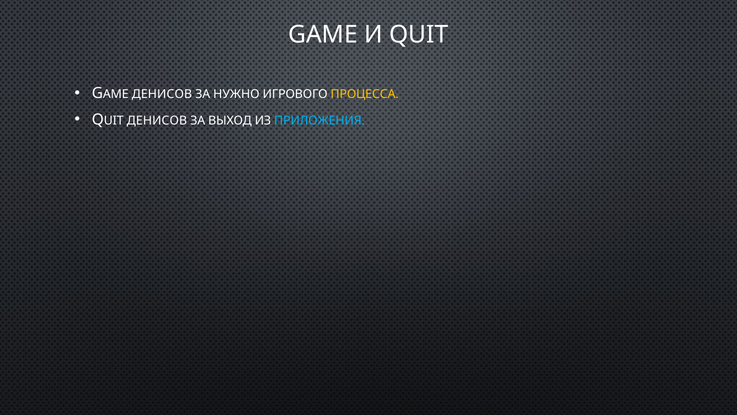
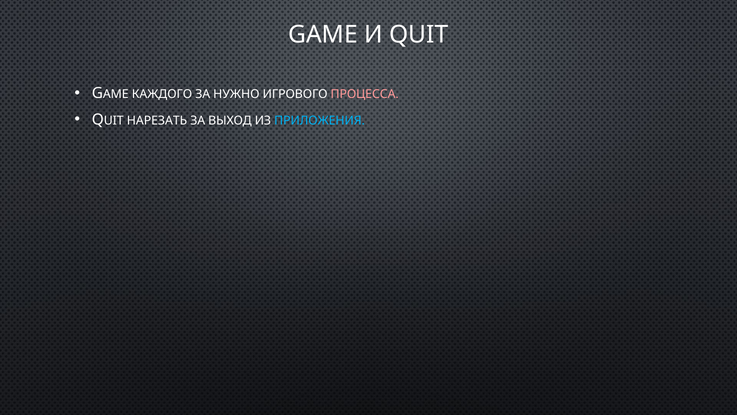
ДЕНИСОВ at (162, 94): ДЕНИСОВ -> КАЖДОГО
ПРОЦЕССА colour: yellow -> pink
ДЕНИСОВ at (157, 120): ДЕНИСОВ -> НАРЕЗАТЬ
